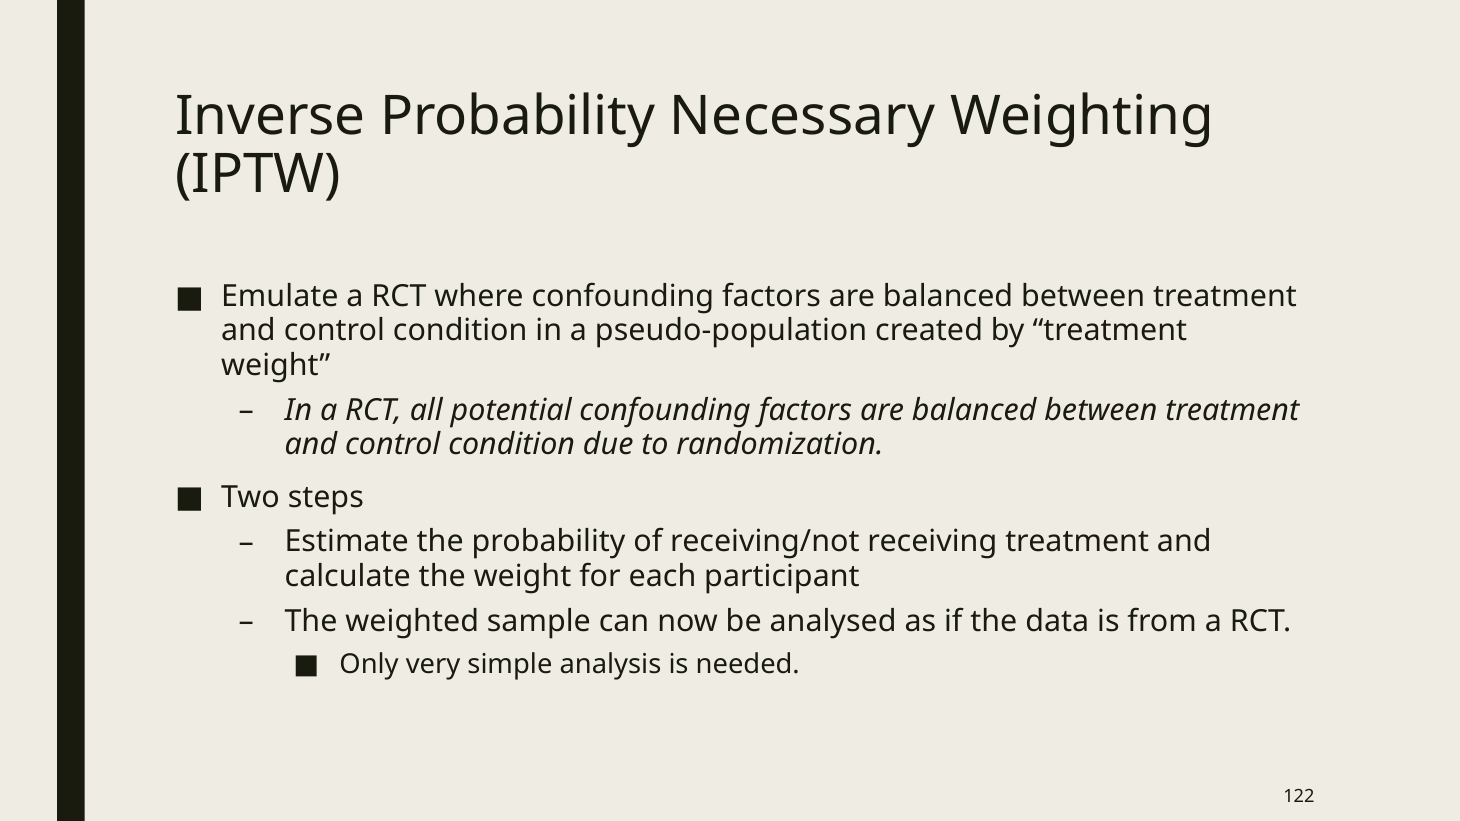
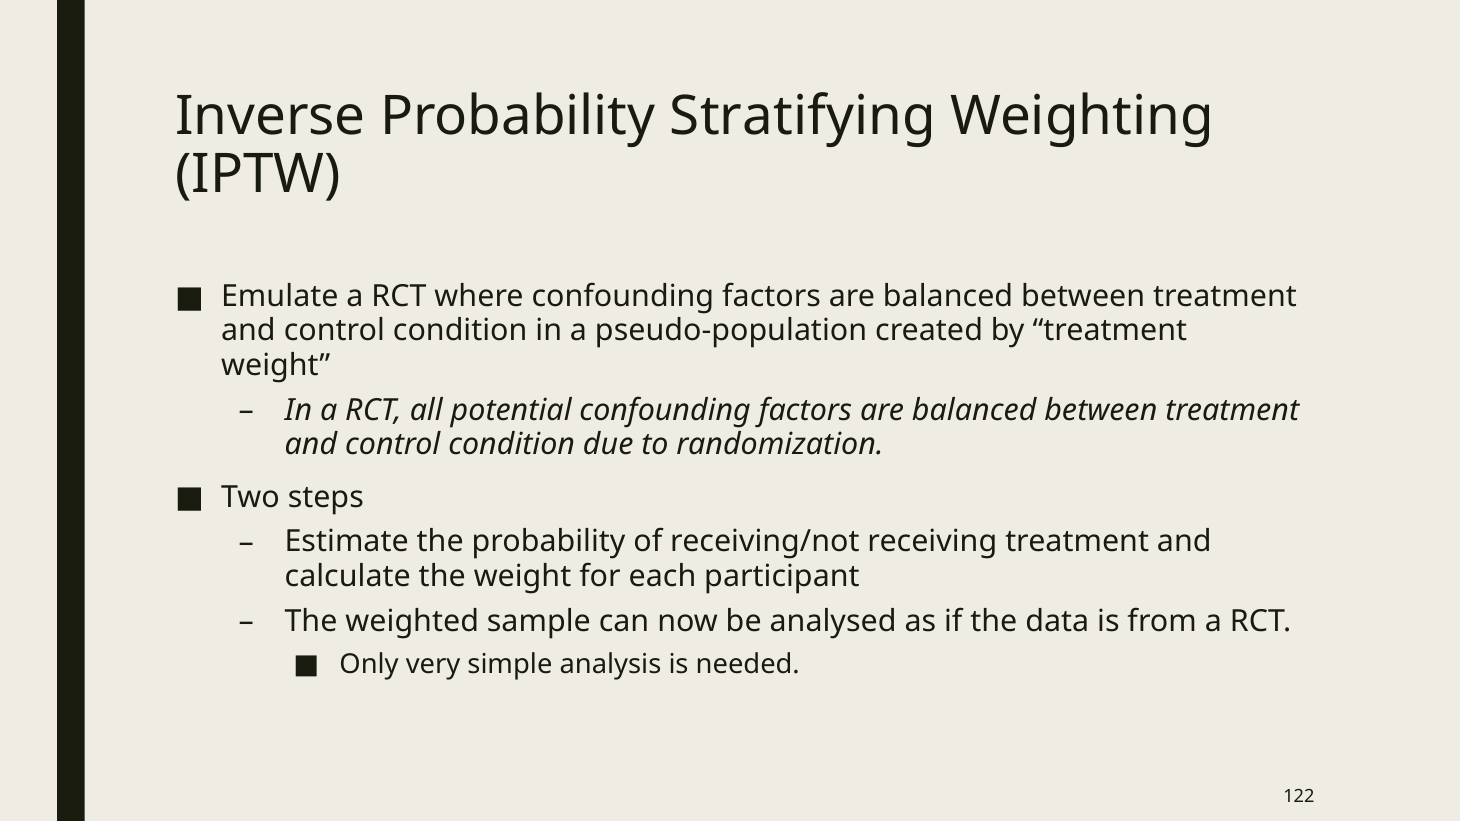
Necessary: Necessary -> Stratifying
